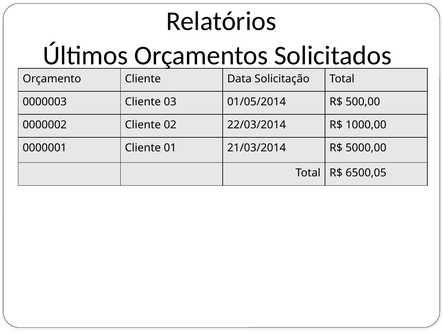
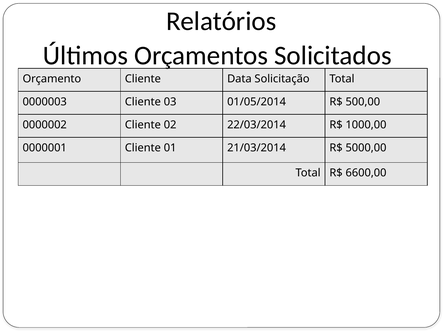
6500,05: 6500,05 -> 6600,00
